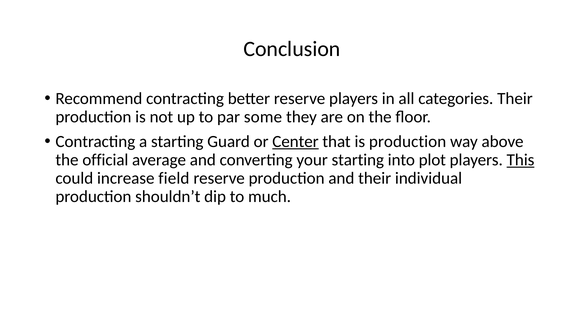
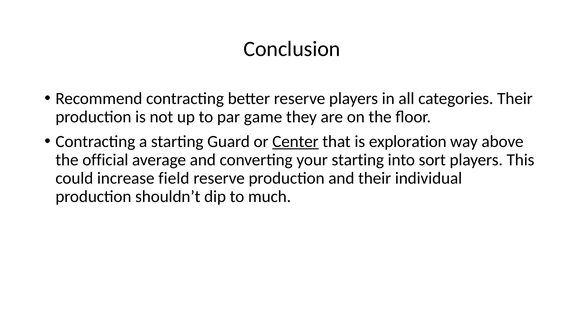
some: some -> game
is production: production -> exploration
plot: plot -> sort
This underline: present -> none
